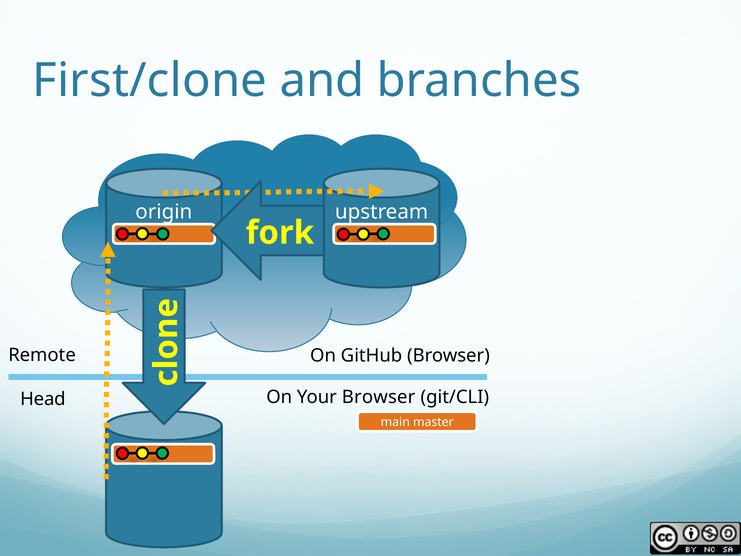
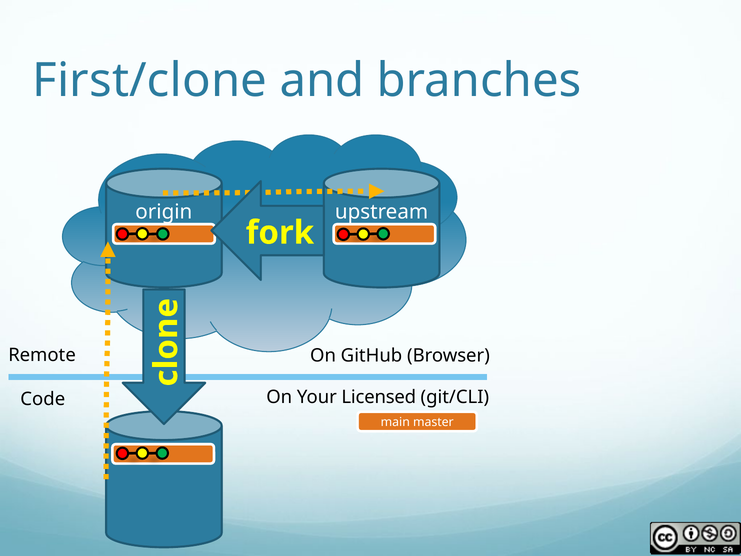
Your Browser: Browser -> Licensed
Head: Head -> Code
